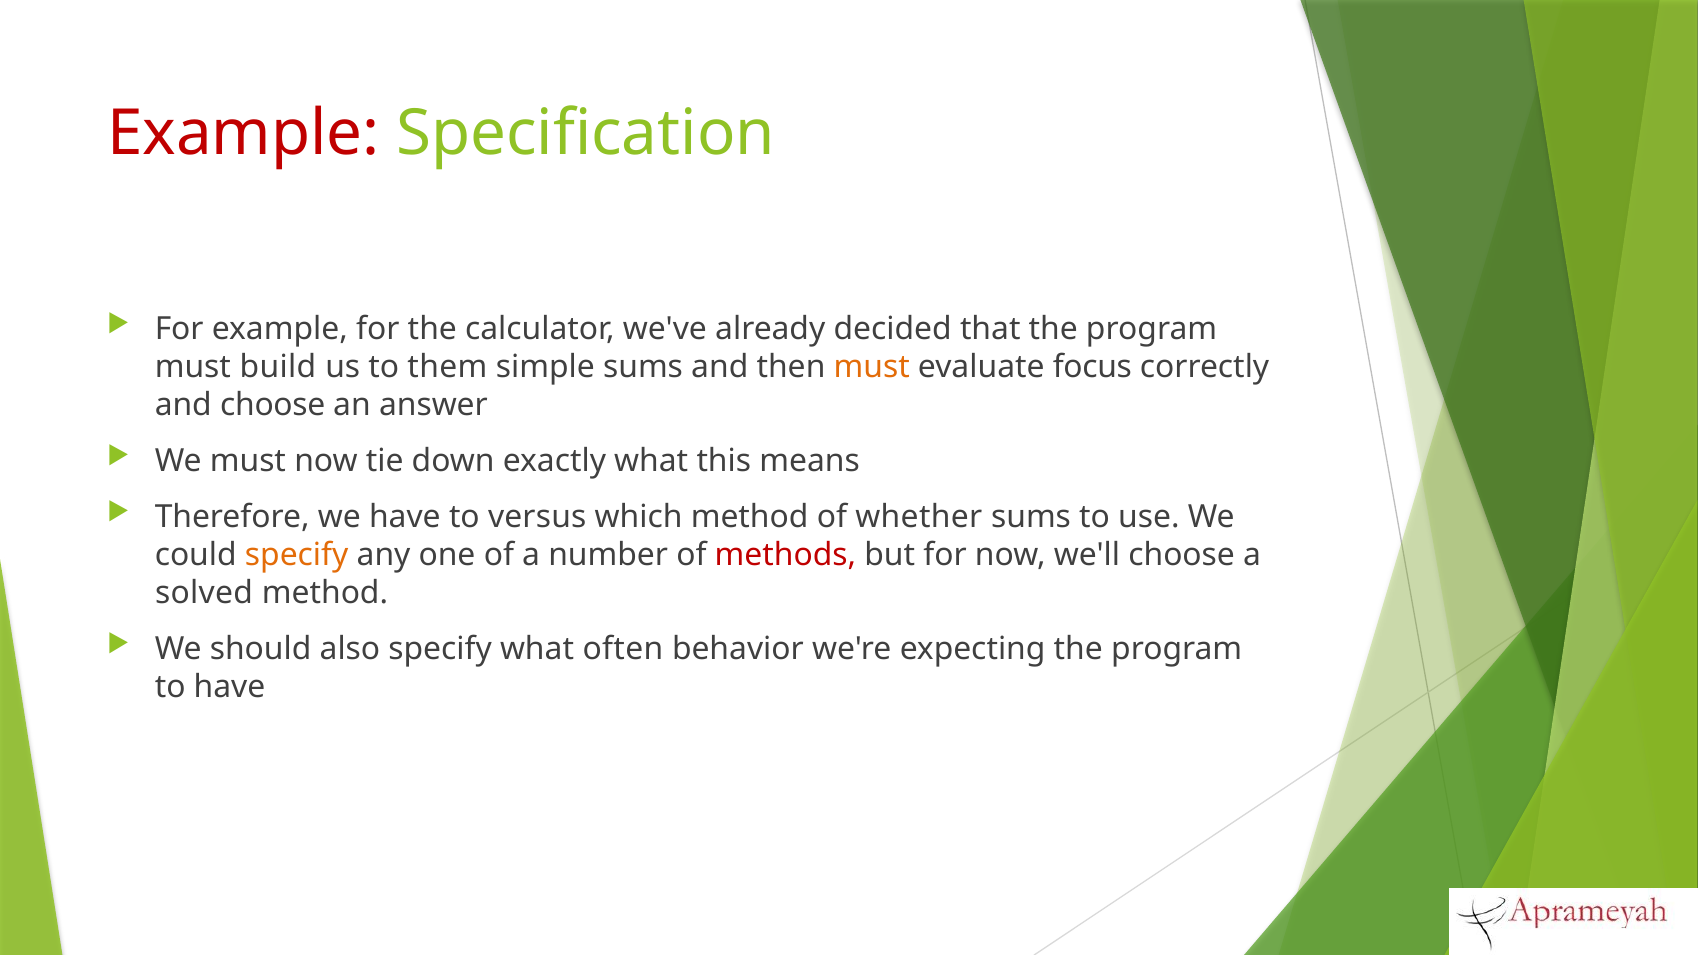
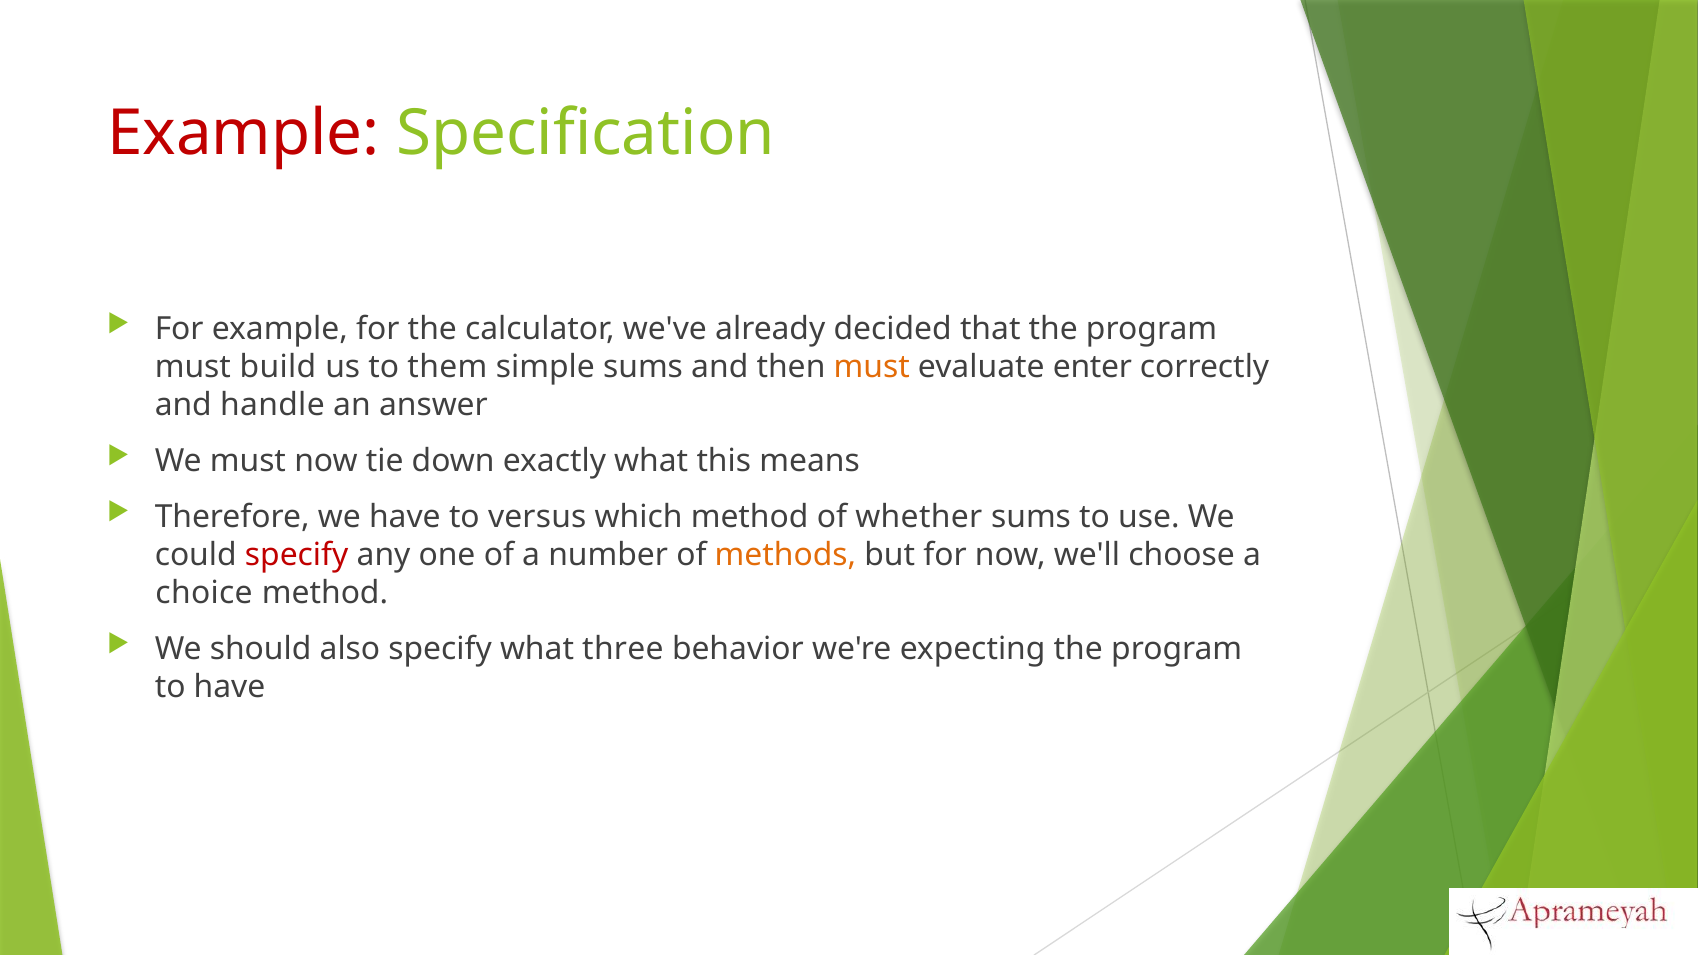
focus: focus -> enter
and choose: choose -> handle
specify at (297, 555) colour: orange -> red
methods colour: red -> orange
solved: solved -> choice
often: often -> three
